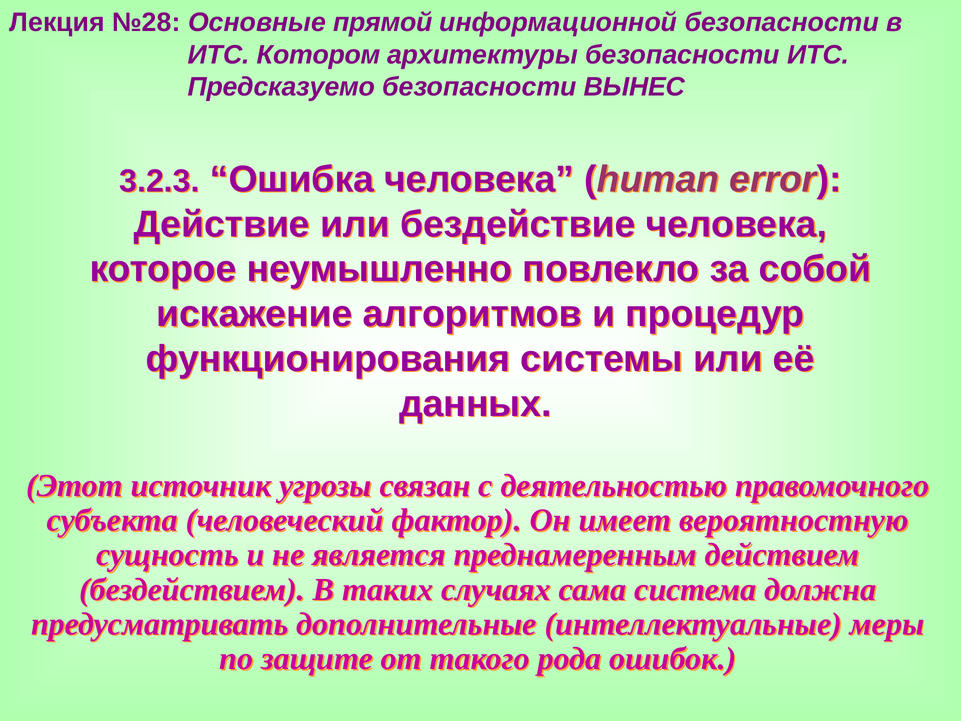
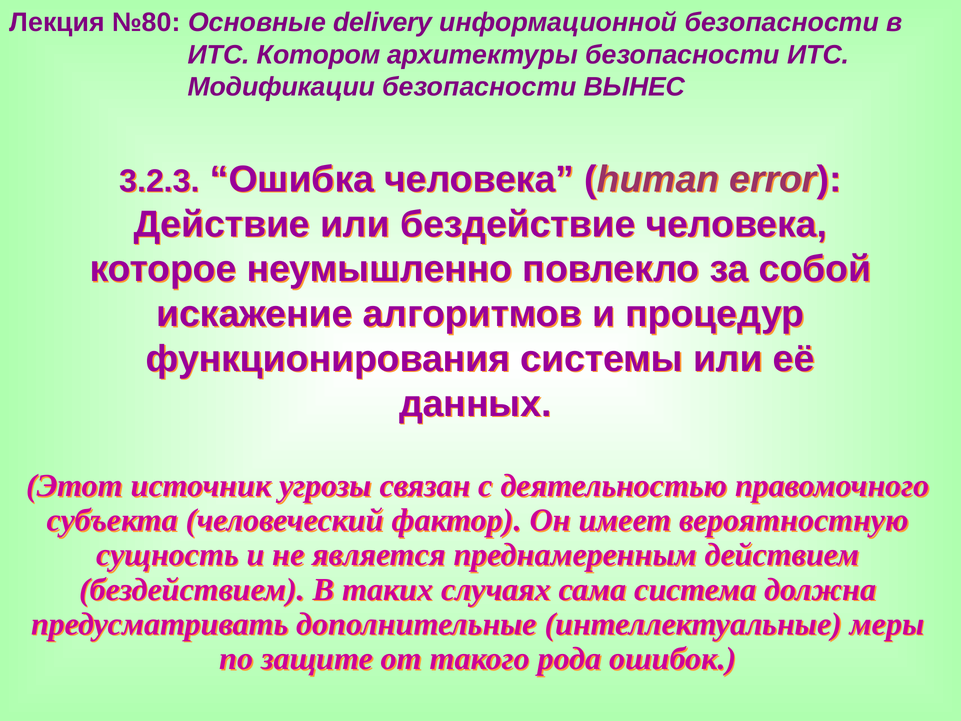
№28: №28 -> №80
прямой: прямой -> delivery
Предсказуемо: Предсказуемо -> Модификации
